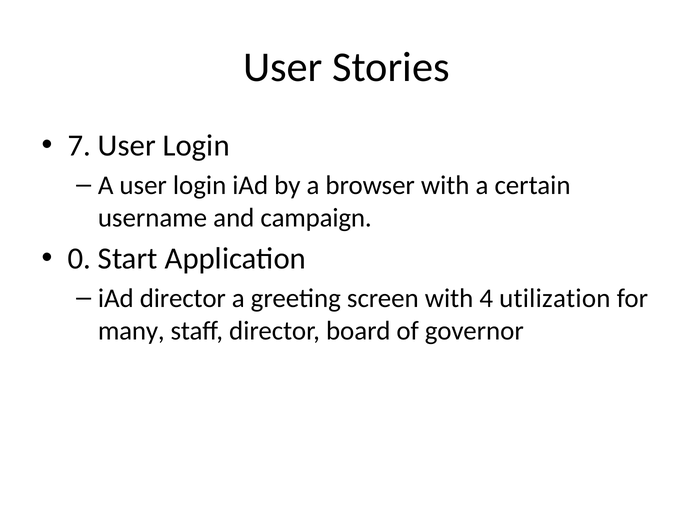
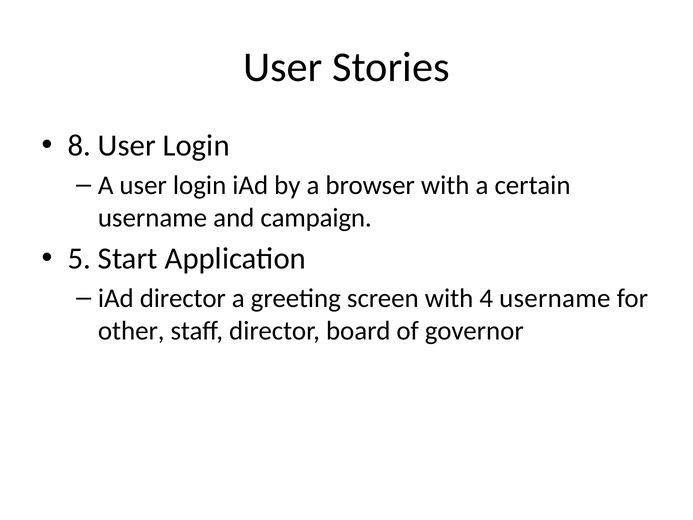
7: 7 -> 8
0: 0 -> 5
4 utilization: utilization -> username
many: many -> other
